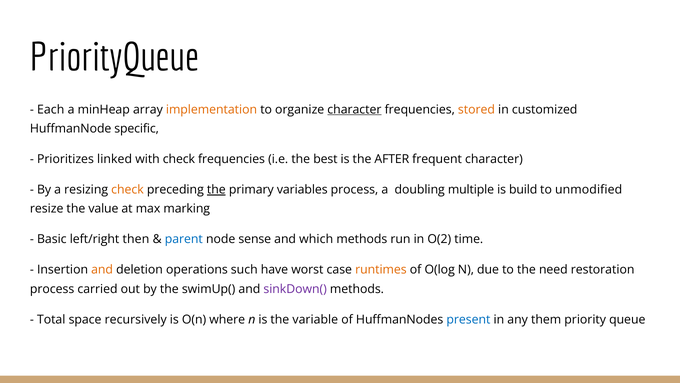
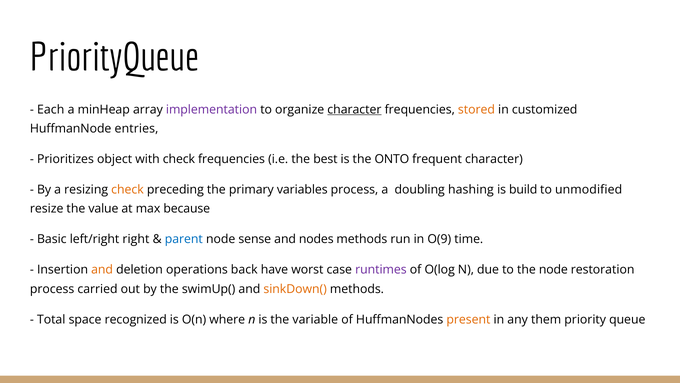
implementation colour: orange -> purple
specific: specific -> entries
linked: linked -> object
AFTER: AFTER -> ONTO
the at (216, 189) underline: present -> none
multiple: multiple -> hashing
marking: marking -> because
then: then -> right
which: which -> nodes
O(2: O(2 -> O(9
such: such -> back
runtimes colour: orange -> purple
the need: need -> node
sinkDown( colour: purple -> orange
recursively: recursively -> recognized
present colour: blue -> orange
